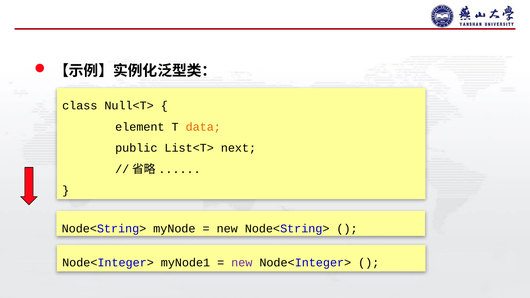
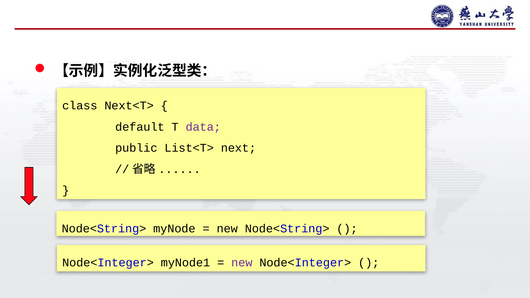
Null<T>: Null<T> -> Next<T>
element: element -> default
data colour: orange -> purple
